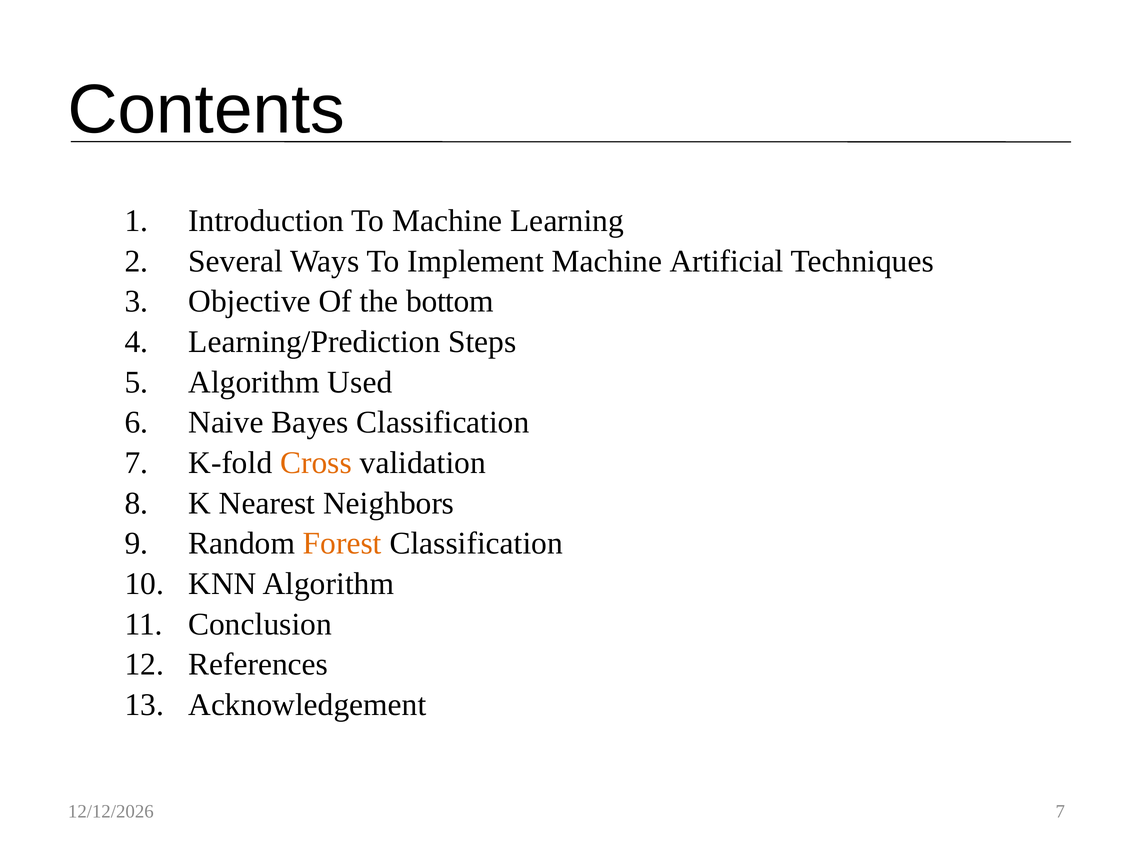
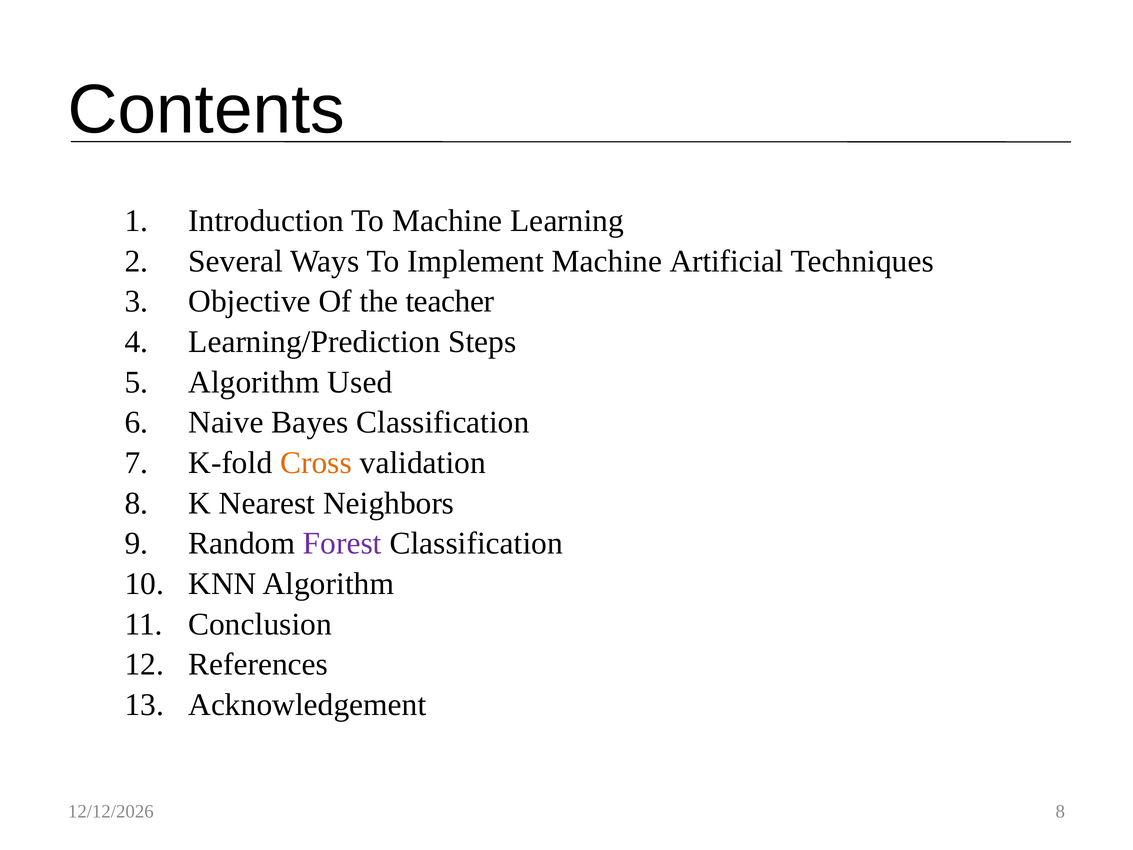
bottom: bottom -> teacher
Forest colour: orange -> purple
7 at (1060, 811): 7 -> 8
